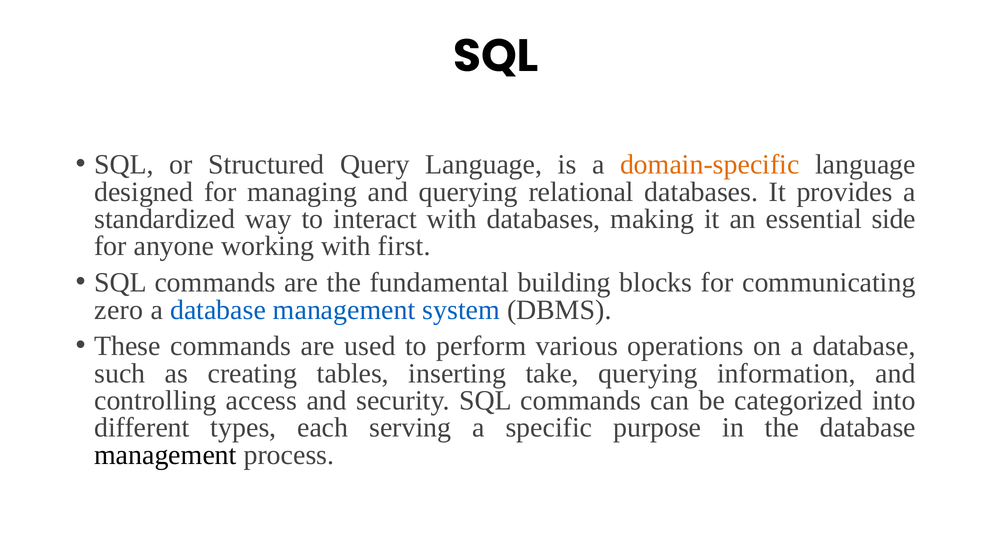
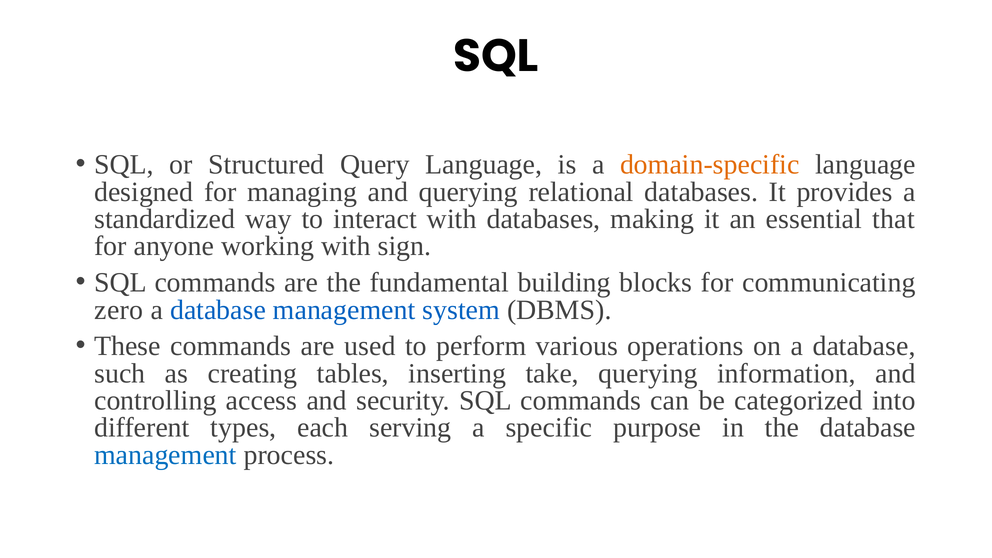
side: side -> that
first: first -> sign
management at (165, 455) colour: black -> blue
